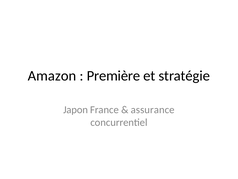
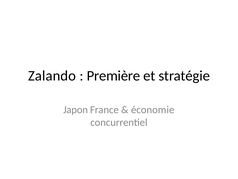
Amazon: Amazon -> Zalando
assurance: assurance -> économie
